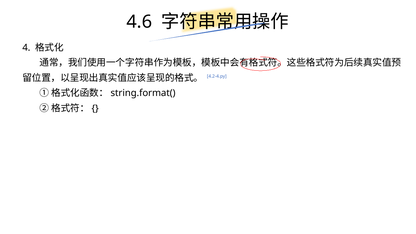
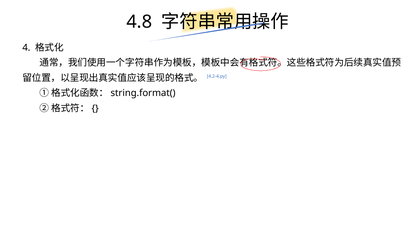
4.6: 4.6 -> 4.8
